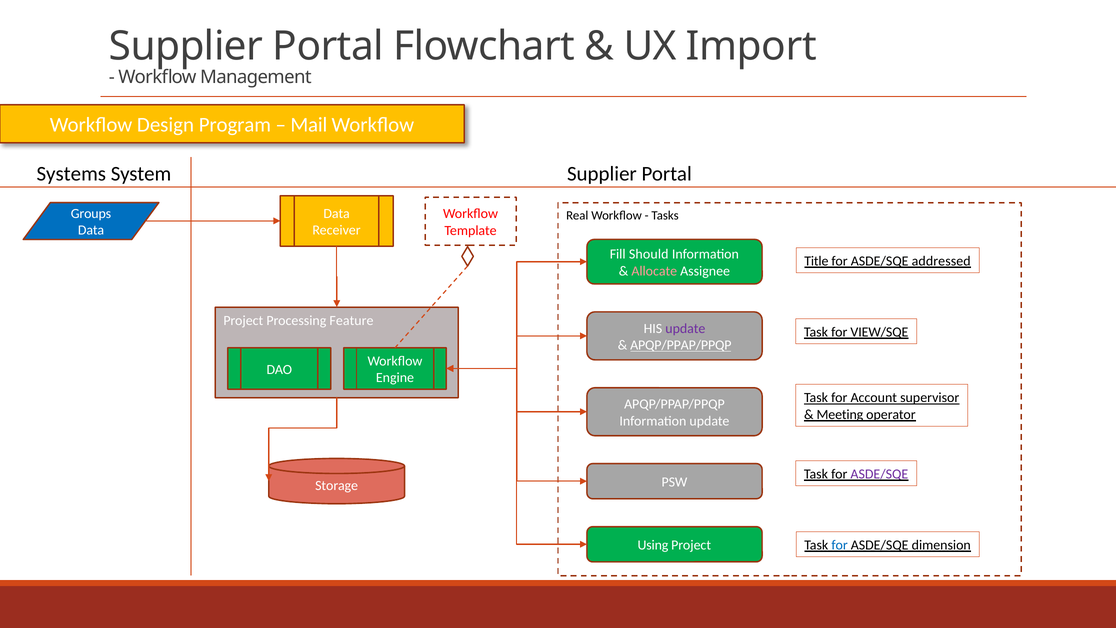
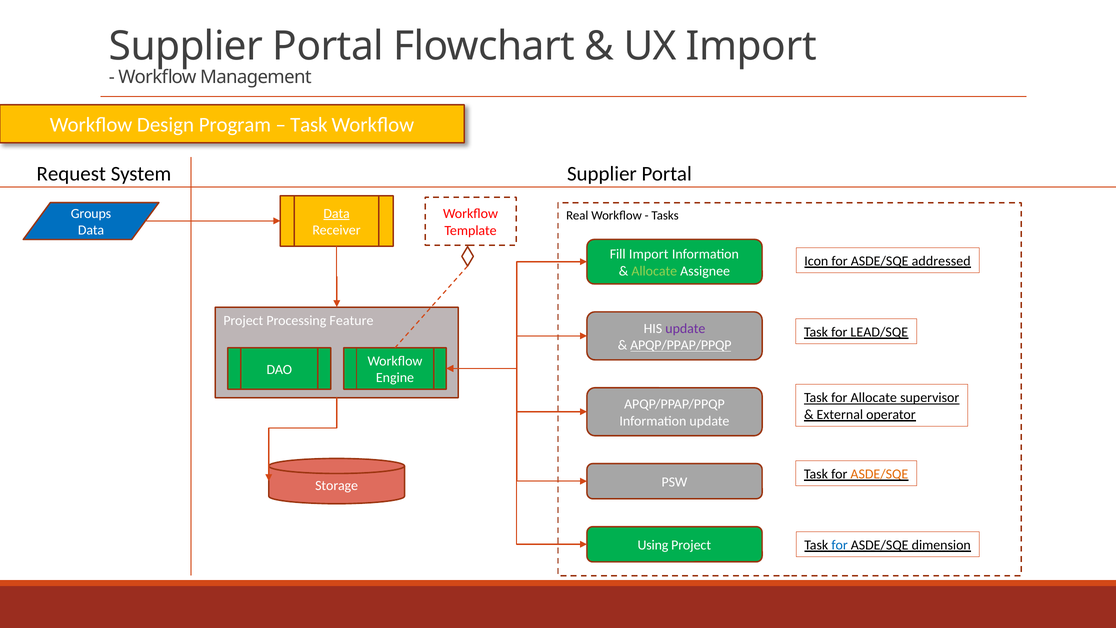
Mail at (309, 125): Mail -> Task
Systems: Systems -> Request
Data at (337, 213) underline: none -> present
Fill Should: Should -> Import
Title: Title -> Icon
Allocate at (654, 271) colour: pink -> light green
VIEW/SQE: VIEW/SQE -> LEAD/SQE
for Account: Account -> Allocate
Meeting: Meeting -> External
ASDE/SQE at (879, 474) colour: purple -> orange
